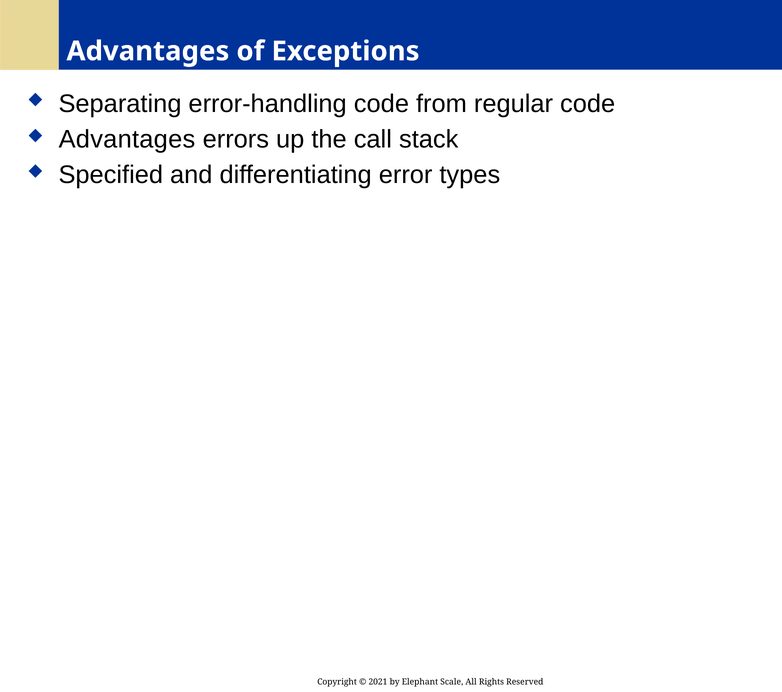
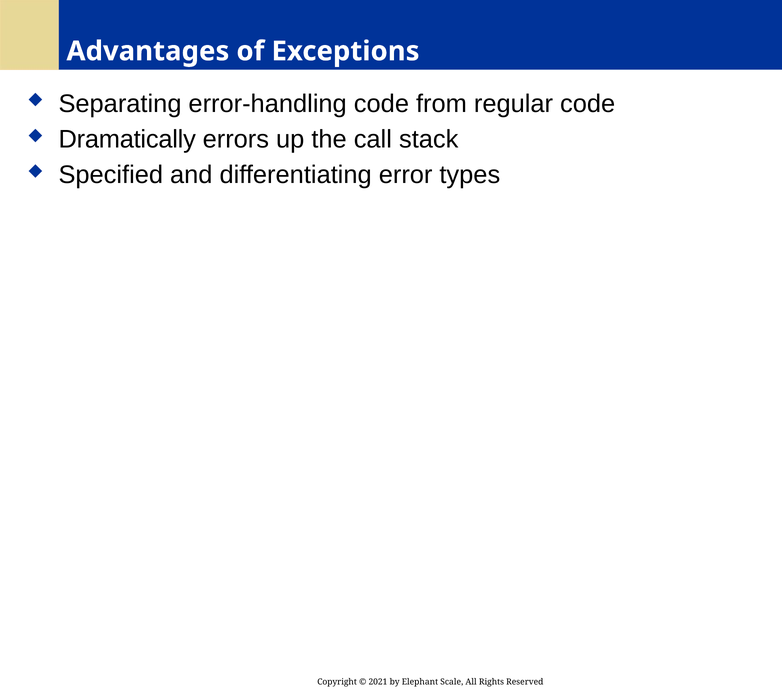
Advantages at (127, 140): Advantages -> Dramatically
